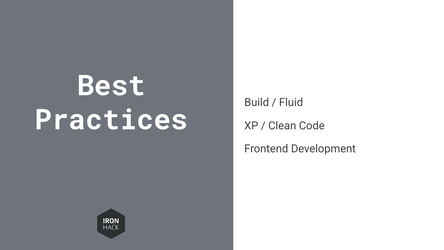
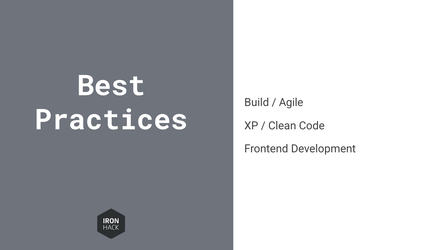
Fluid: Fluid -> Agile
